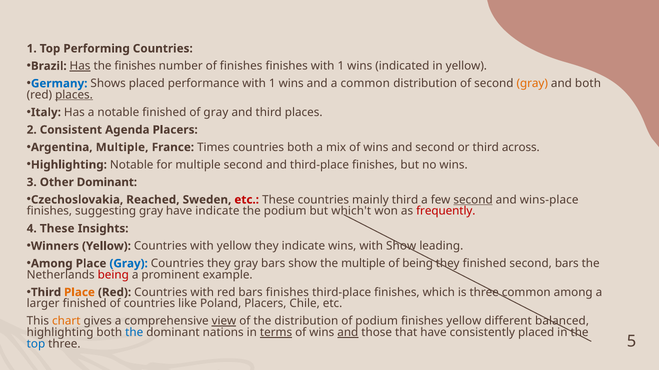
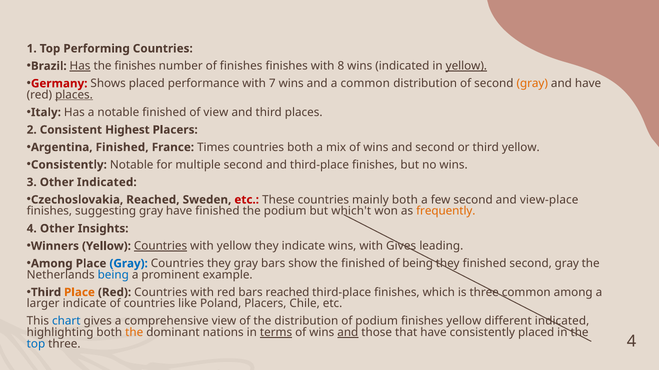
finishes with 1: 1 -> 8
yellow at (466, 66) underline: none -> present
Germany colour: blue -> red
performance with 1: 1 -> 7
and both: both -> have
of gray: gray -> view
Agenda: Agenda -> Highest
Argentina Multiple: Multiple -> Finished
third across: across -> yellow
Highlighting at (69, 165): Highlighting -> Consistently
Other Dominant: Dominant -> Indicated
mainly third: third -> both
second at (473, 200) underline: present -> none
wins-place: wins-place -> view-place
have indicate: indicate -> finished
frequently colour: red -> orange
4 These: These -> Other
Countries at (161, 246) underline: none -> present
with Show: Show -> Gives
the multiple: multiple -> finished
finished second bars: bars -> gray
being at (113, 275) colour: red -> blue
bars finishes: finishes -> reached
larger finished: finished -> indicate
chart colour: orange -> blue
view at (224, 322) underline: present -> none
different balanced: balanced -> indicated
the at (134, 333) colour: blue -> orange
three 5: 5 -> 4
